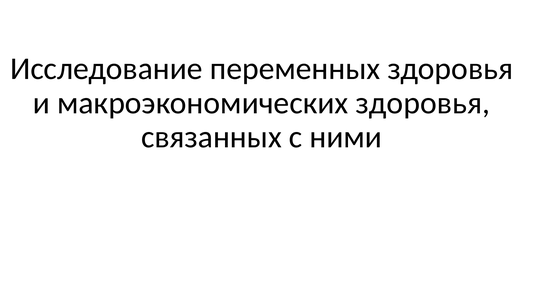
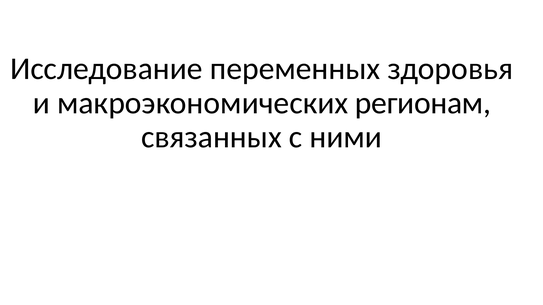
макроэкономических здоровья: здоровья -> регионам
